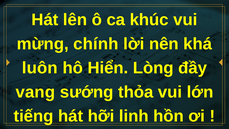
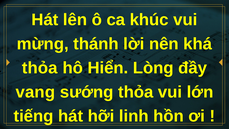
chính: chính -> thánh
luôn at (40, 68): luôn -> thỏa
